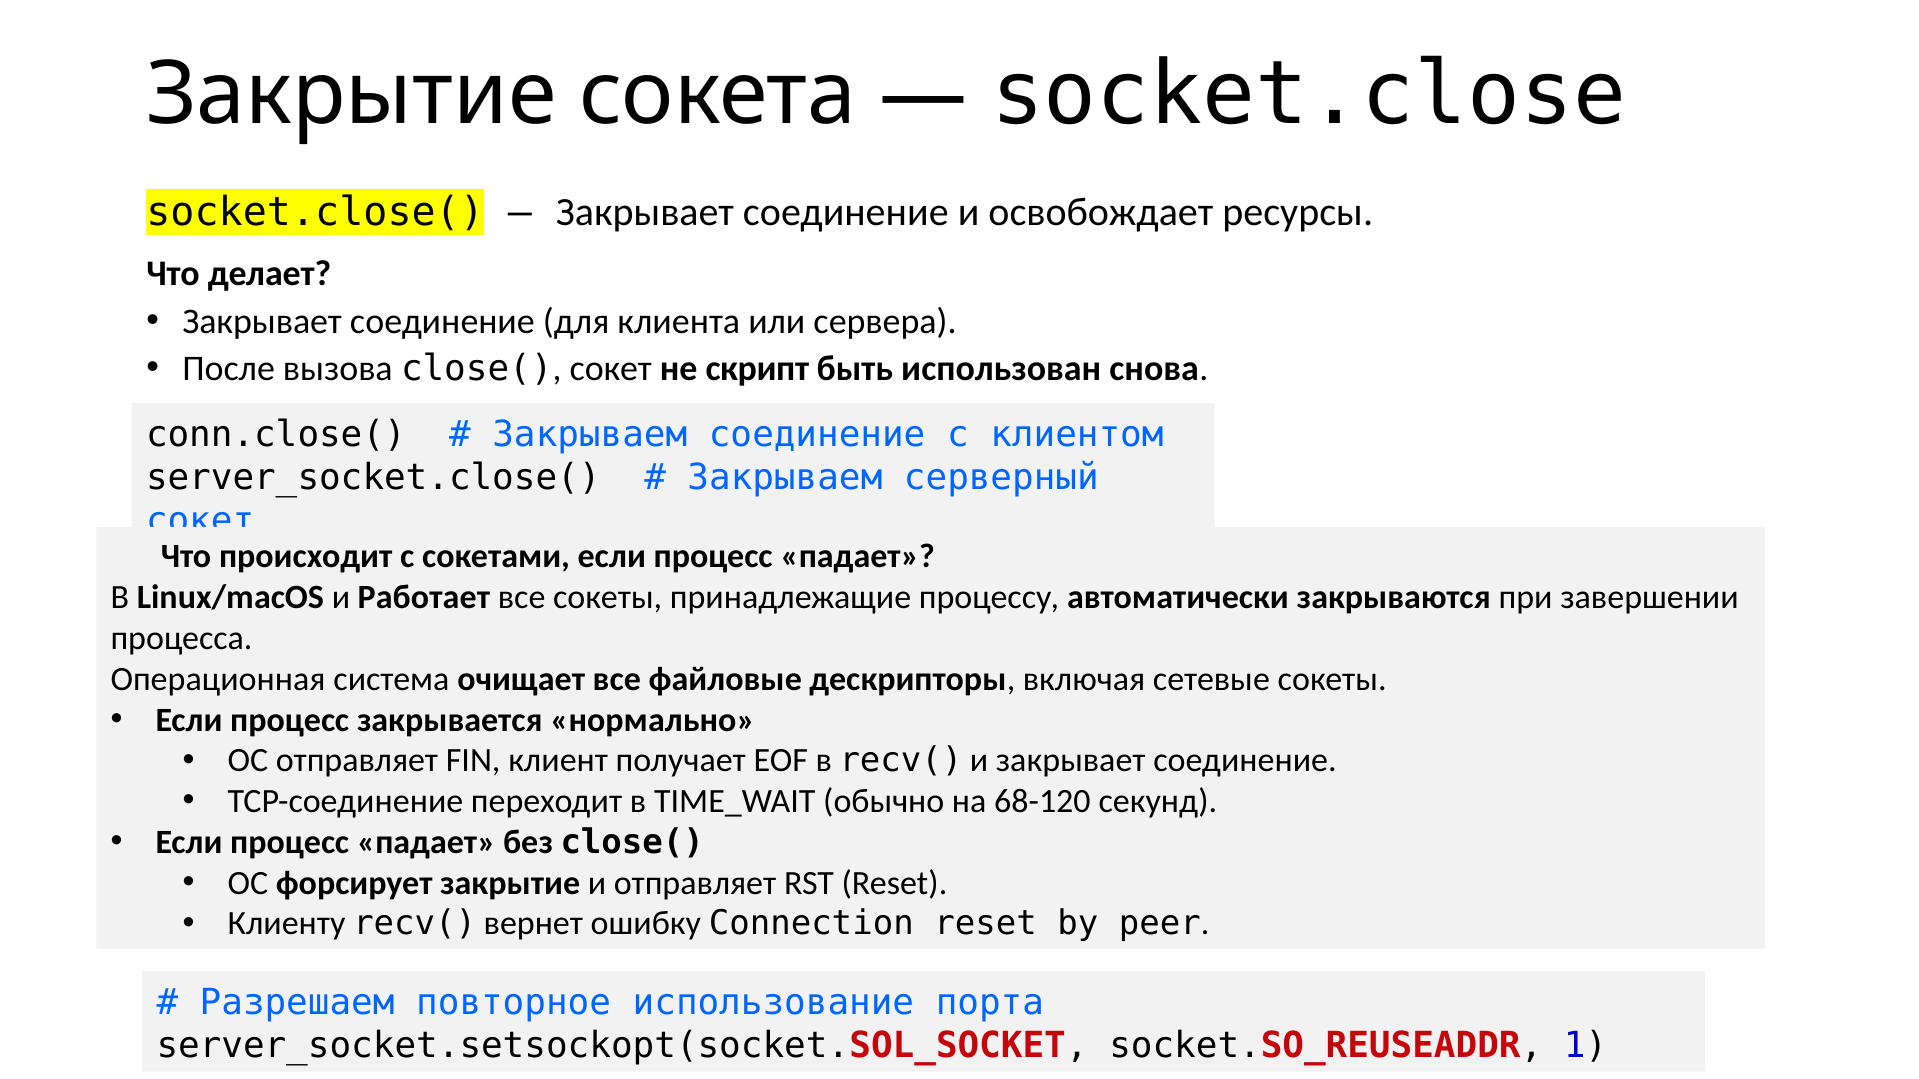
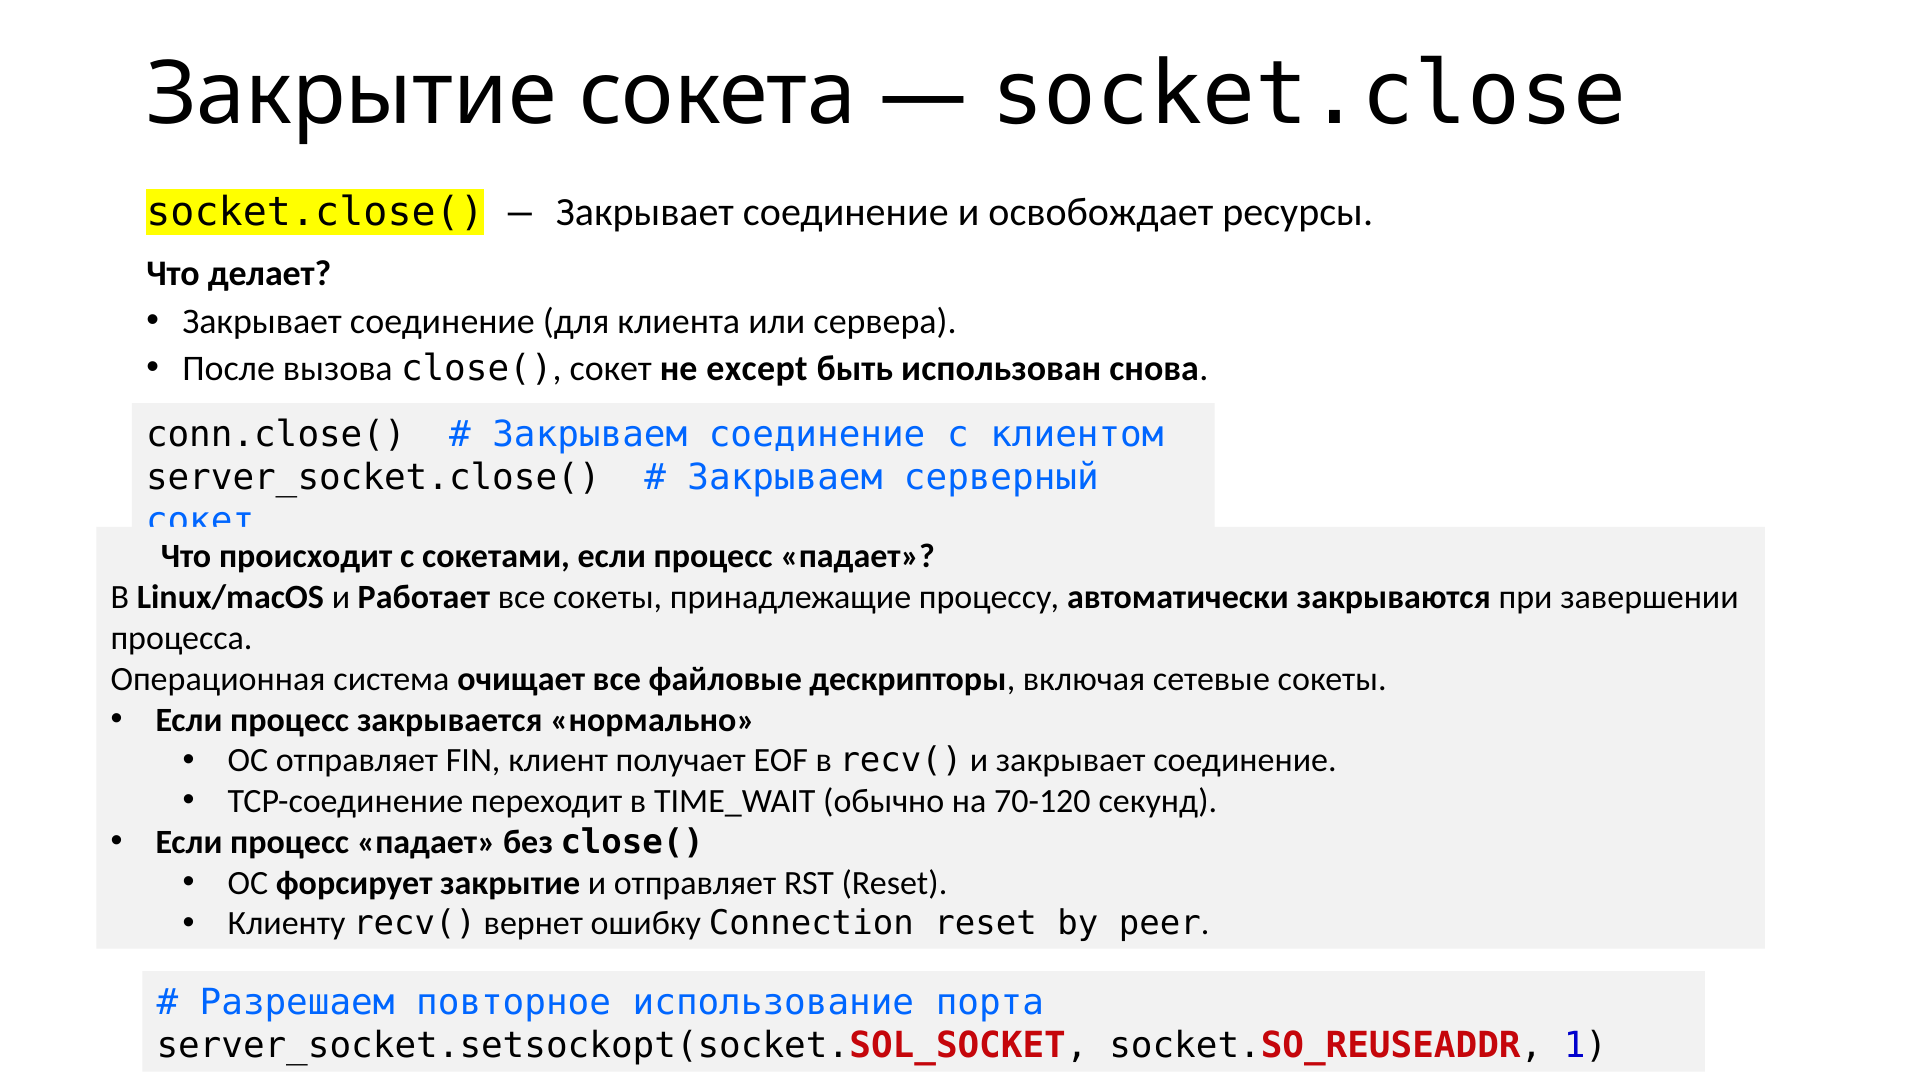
скрипт: скрипт -> except
68-120: 68-120 -> 70-120
